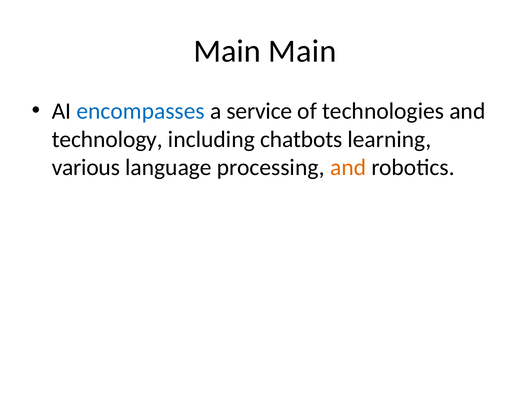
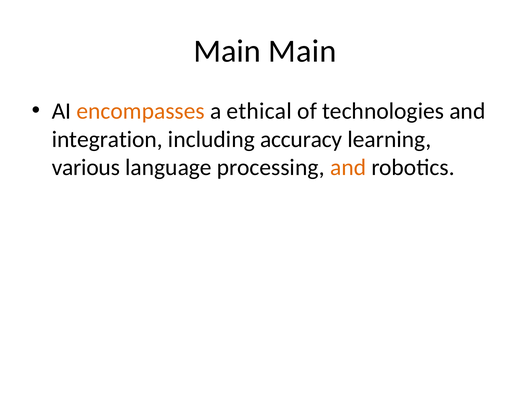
encompasses colour: blue -> orange
service: service -> ethical
technology: technology -> integration
chatbots: chatbots -> accuracy
